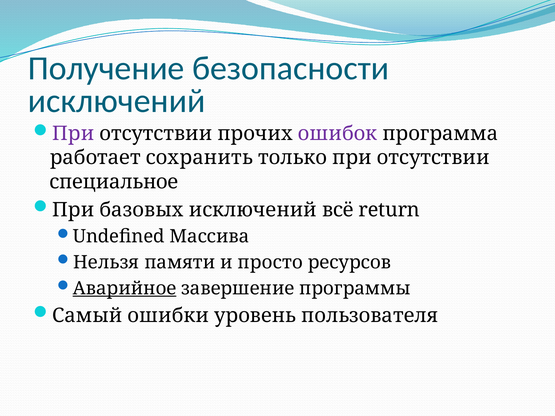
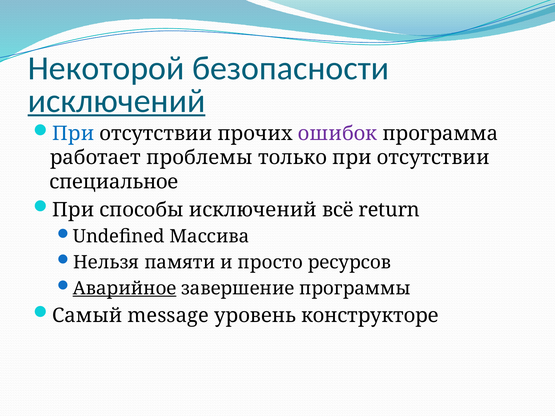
Получение: Получение -> Некоторой
исключений at (117, 101) underline: none -> present
При at (73, 134) colour: purple -> blue
сохранить: сохранить -> проблемы
базовых: базовых -> способы
ошибки: ошибки -> message
пользователя: пользователя -> конструкторе
